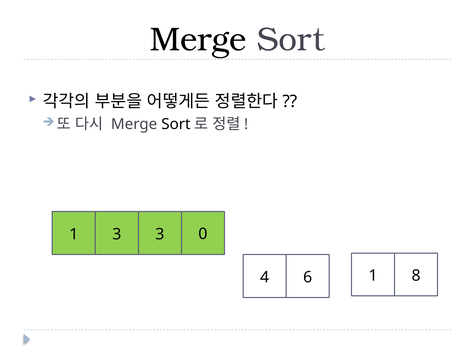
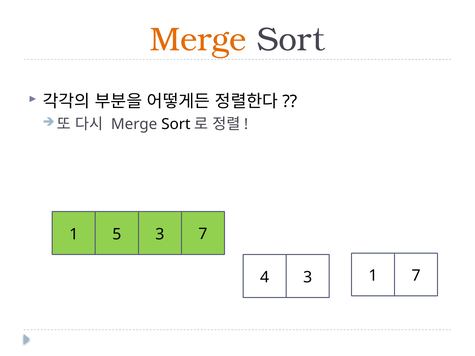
Merge at (198, 40) colour: black -> orange
1 3: 3 -> 5
3 0: 0 -> 7
4 6: 6 -> 3
1 8: 8 -> 7
